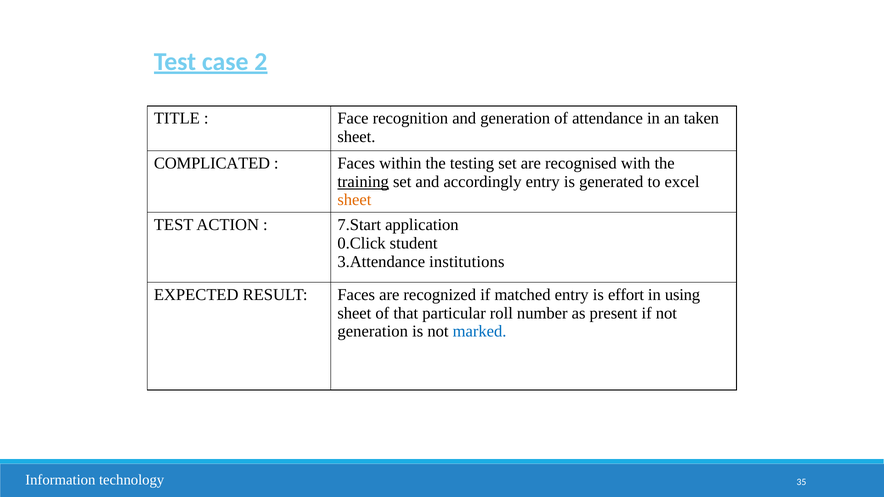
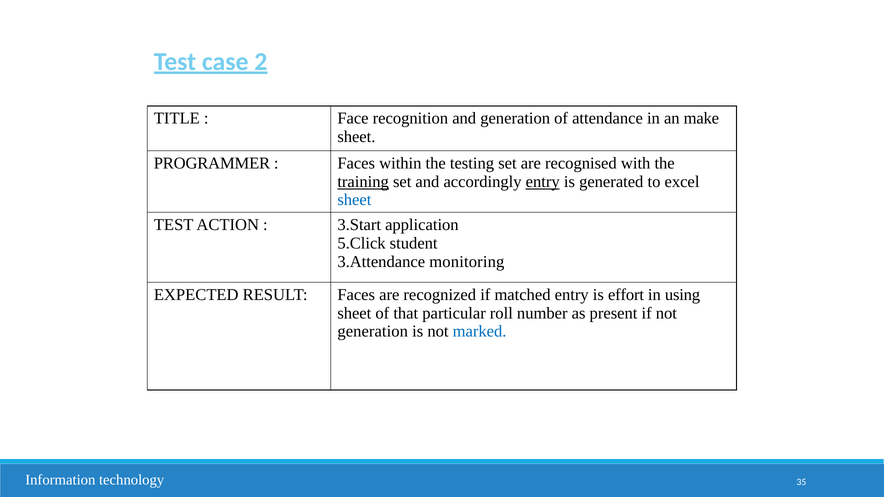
taken: taken -> make
COMPLICATED: COMPLICATED -> PROGRAMMER
entry at (543, 182) underline: none -> present
sheet at (354, 200) colour: orange -> blue
7.Start: 7.Start -> 3.Start
0.Click: 0.Click -> 5.Click
institutions: institutions -> monitoring
